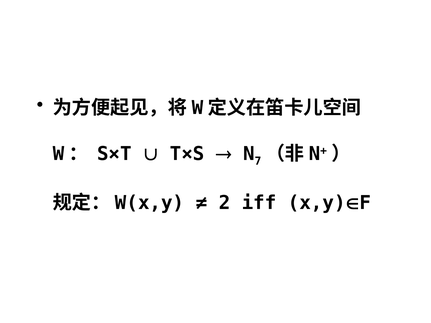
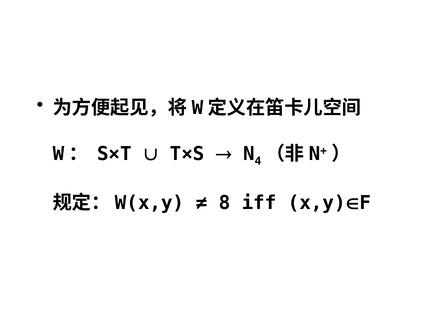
7: 7 -> 4
2: 2 -> 8
